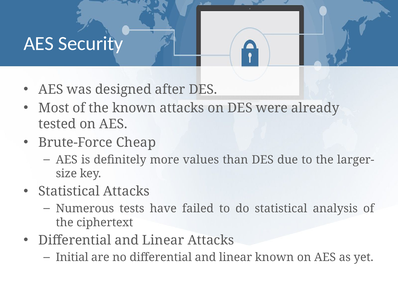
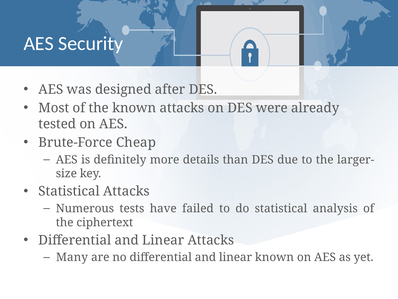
values: values -> details
Initial: Initial -> Many
